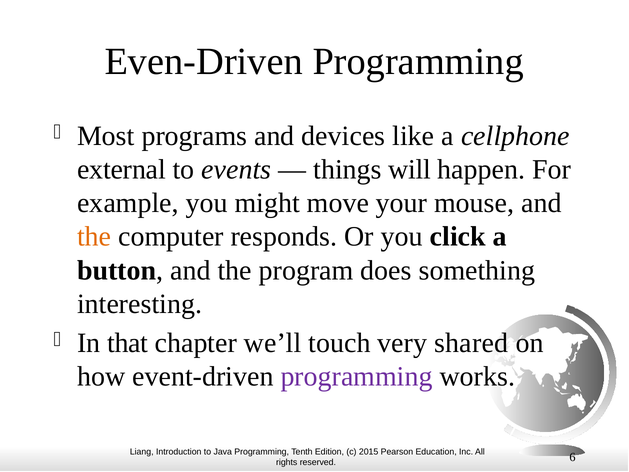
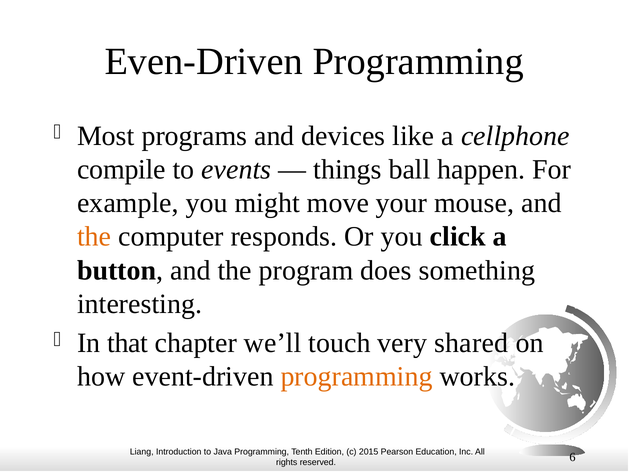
external: external -> compile
will: will -> ball
programming at (357, 376) colour: purple -> orange
